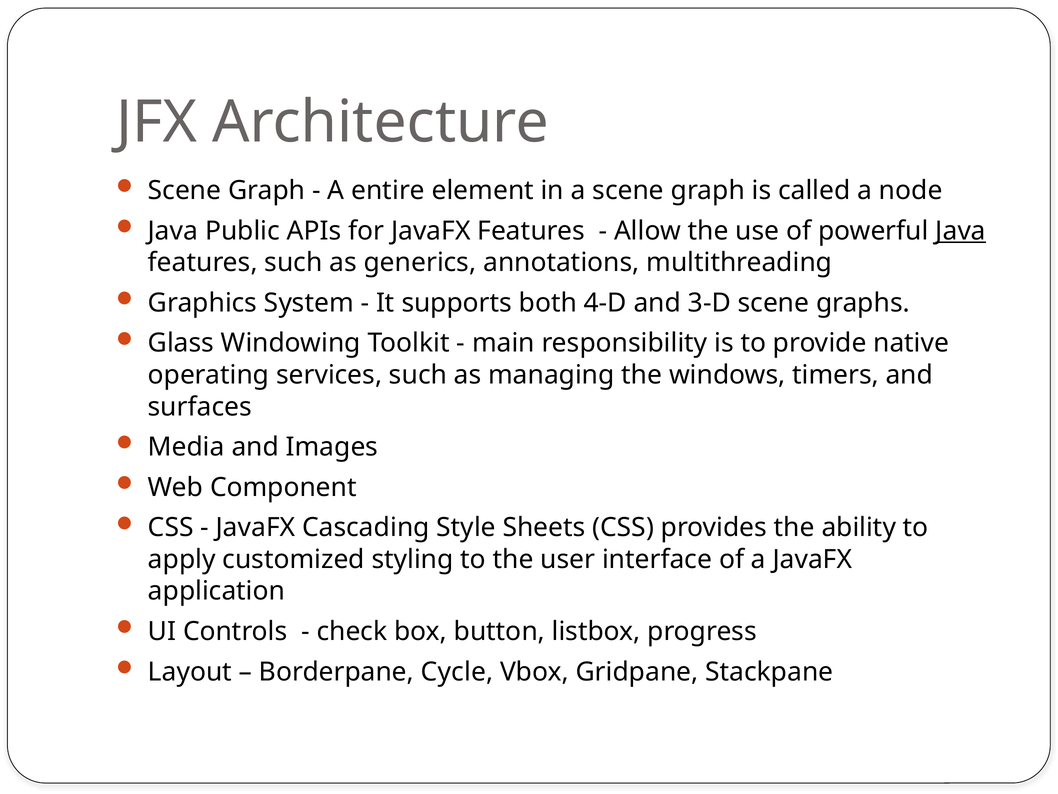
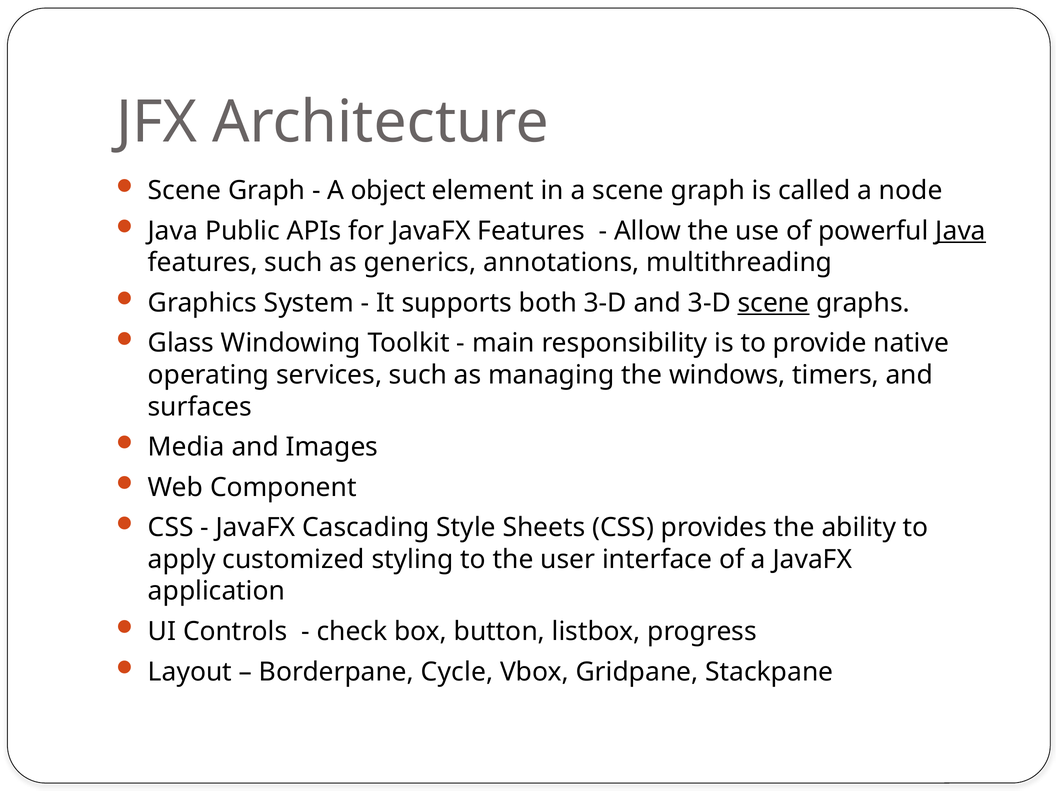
entire: entire -> object
both 4-D: 4-D -> 3-D
scene at (773, 303) underline: none -> present
